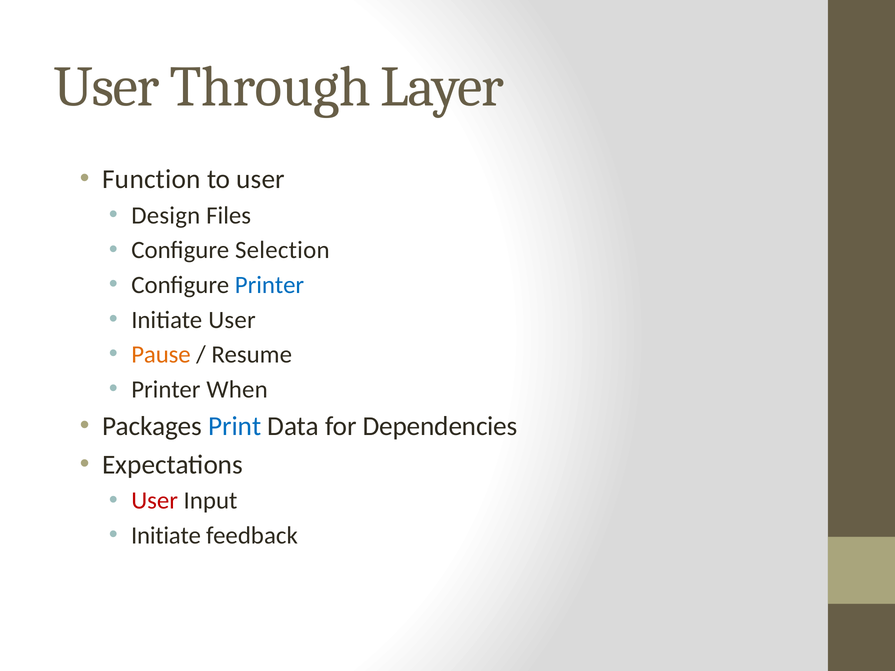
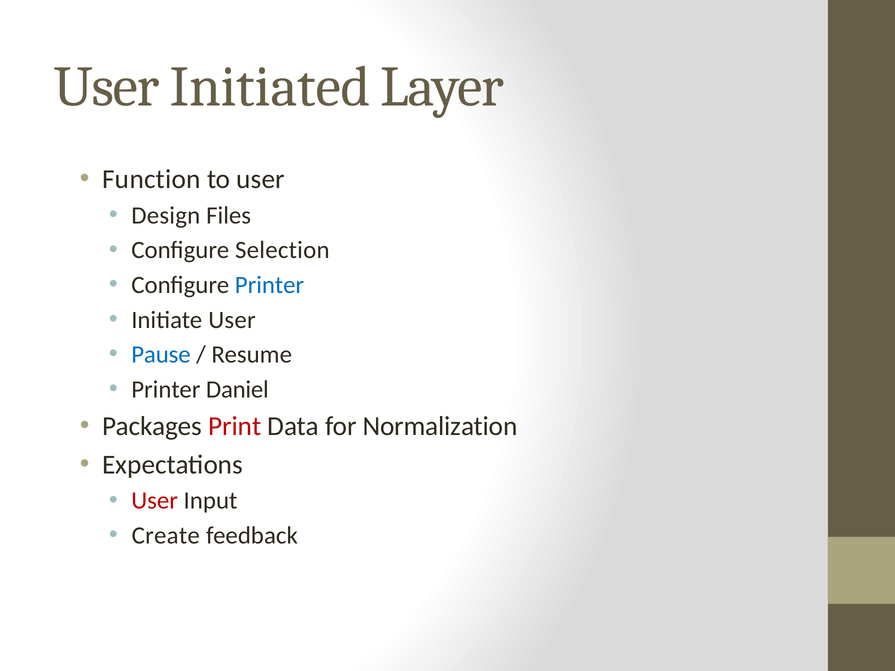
Through: Through -> Initiated
Pause colour: orange -> blue
When: When -> Daniel
Print colour: blue -> red
Dependencies: Dependencies -> Normalization
Initiate at (166, 536): Initiate -> Create
